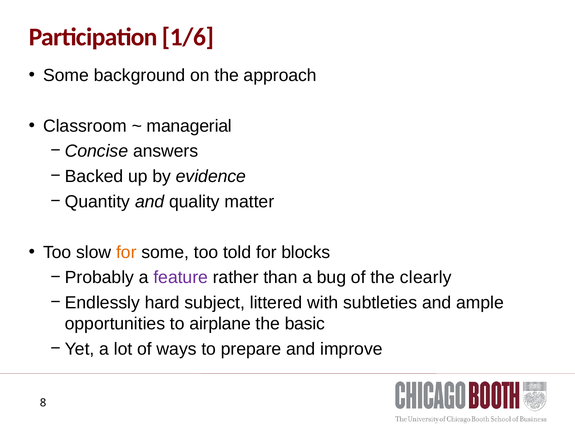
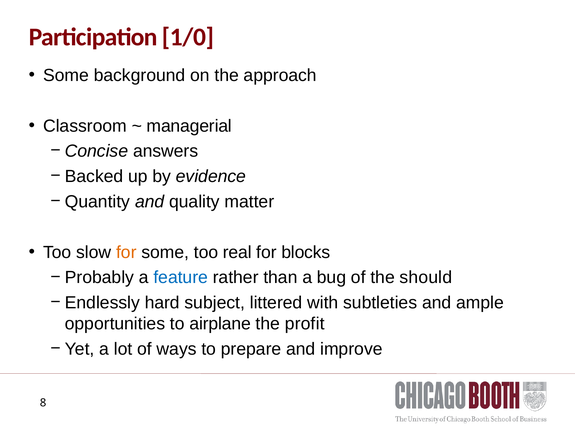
1/6: 1/6 -> 1/0
told: told -> real
feature colour: purple -> blue
clearly: clearly -> should
basic: basic -> profit
